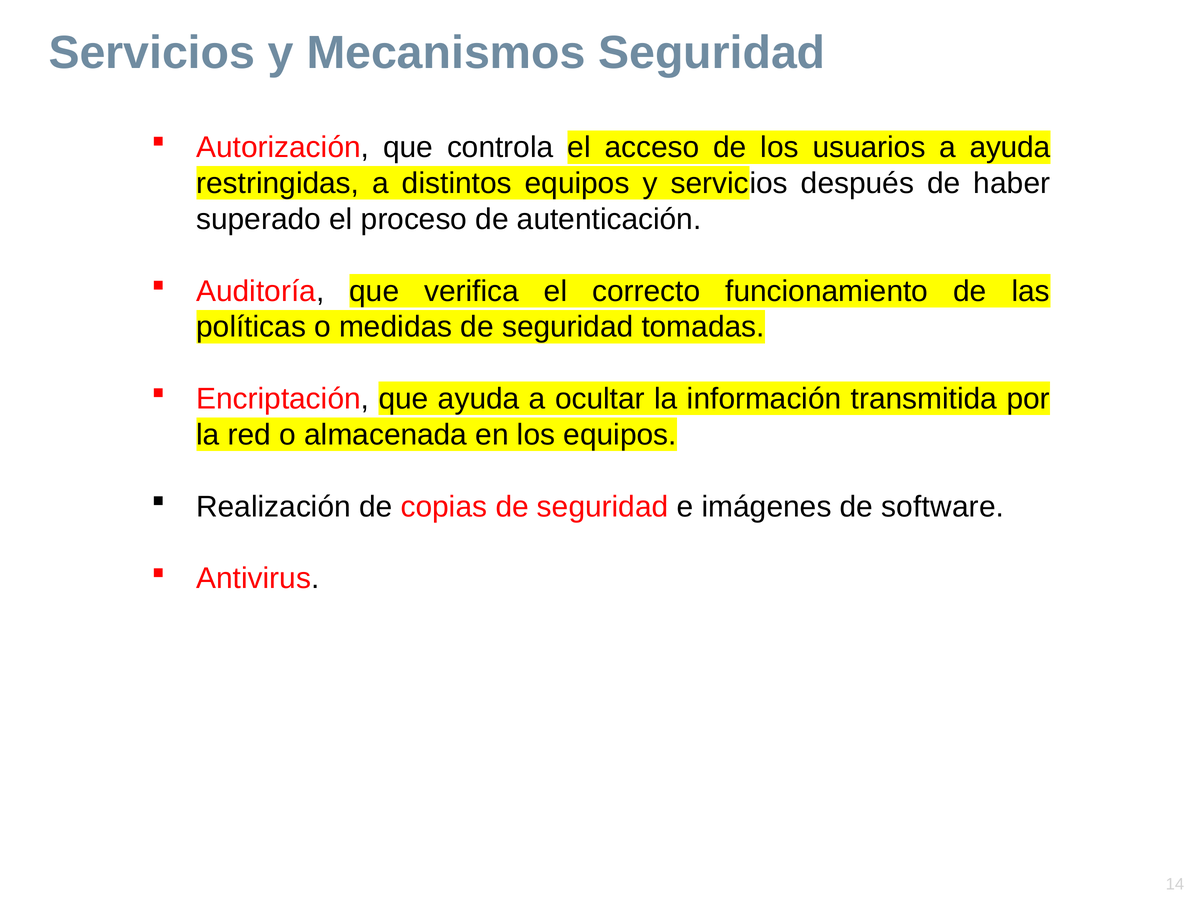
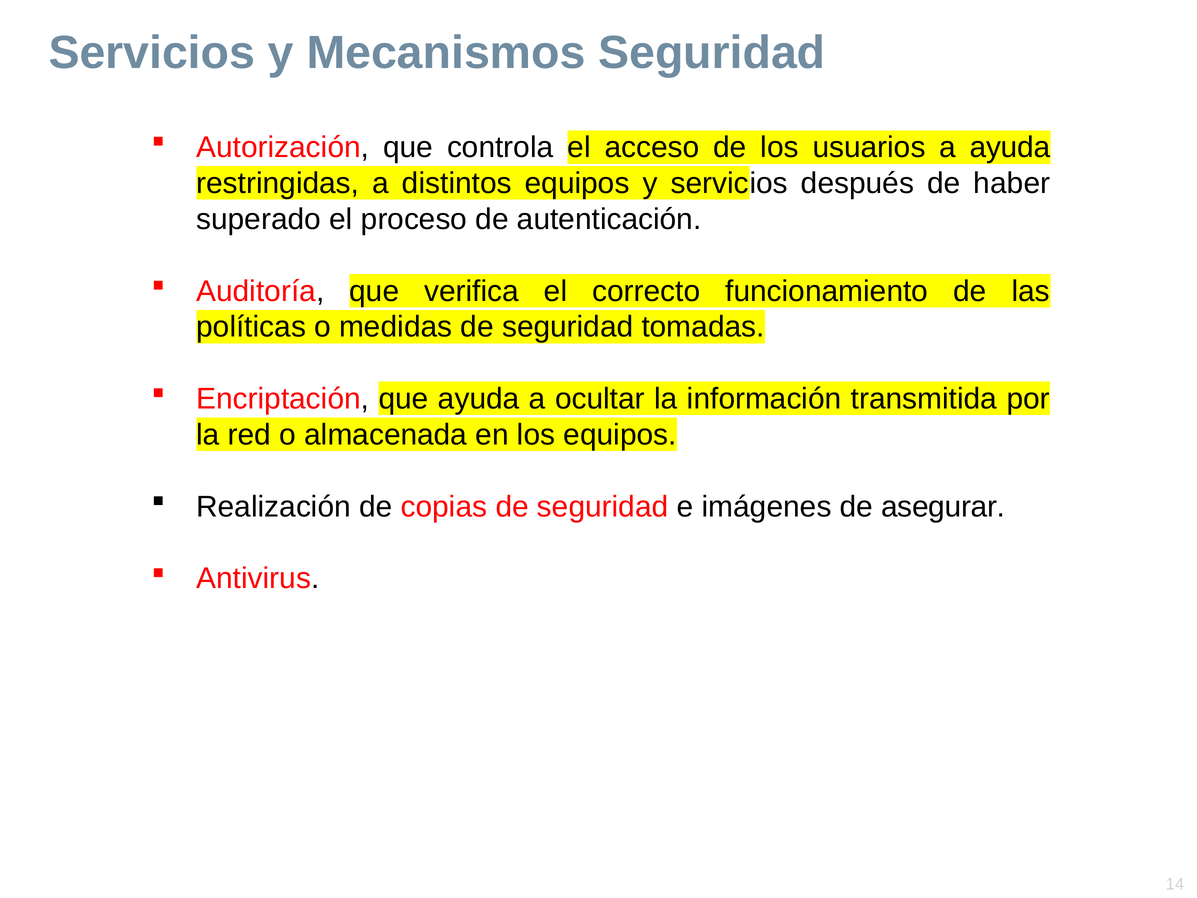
software: software -> asegurar
